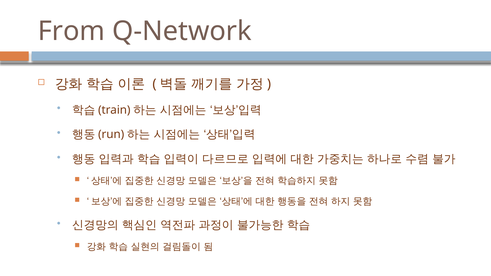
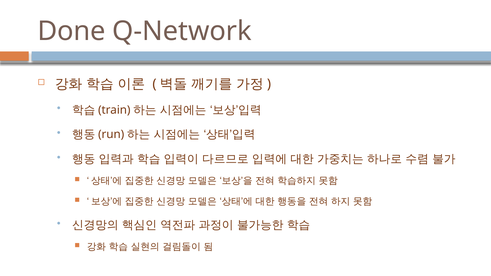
From: From -> Done
